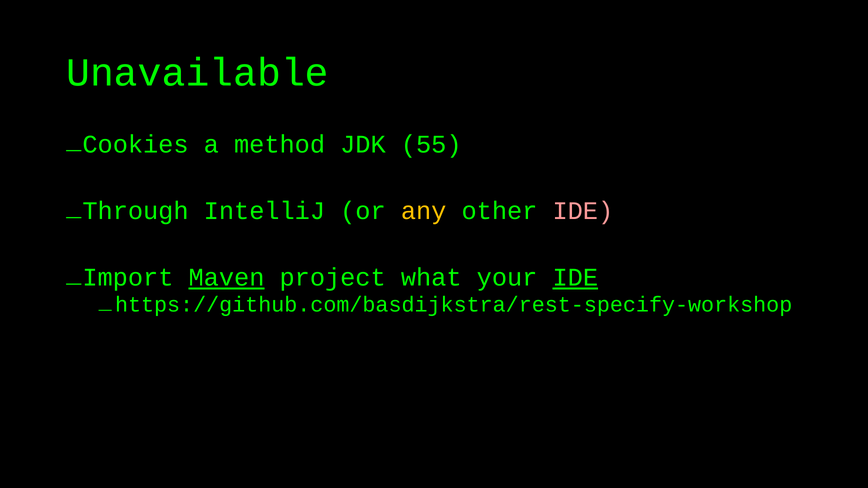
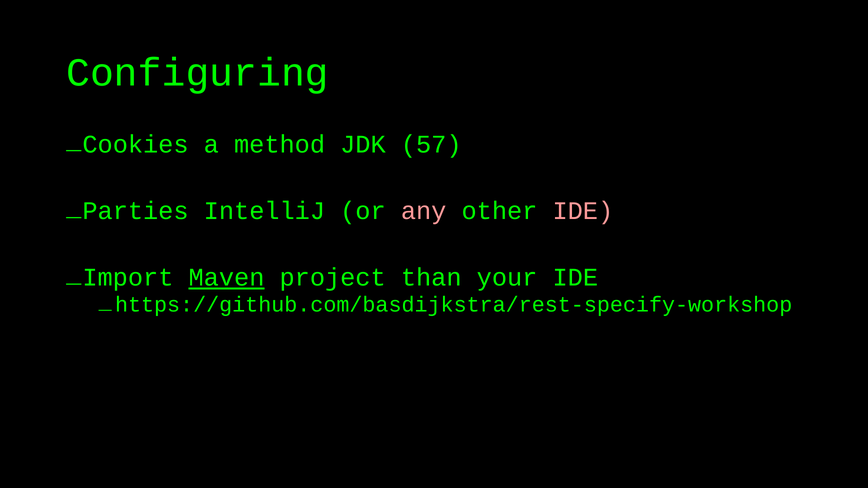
Unavailable: Unavailable -> Configuring
55: 55 -> 57
Through: Through -> Parties
any colour: yellow -> pink
what: what -> than
IDE at (575, 278) underline: present -> none
